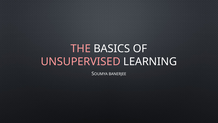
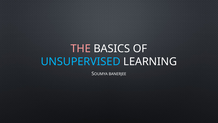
UNSUPERVISED colour: pink -> light blue
